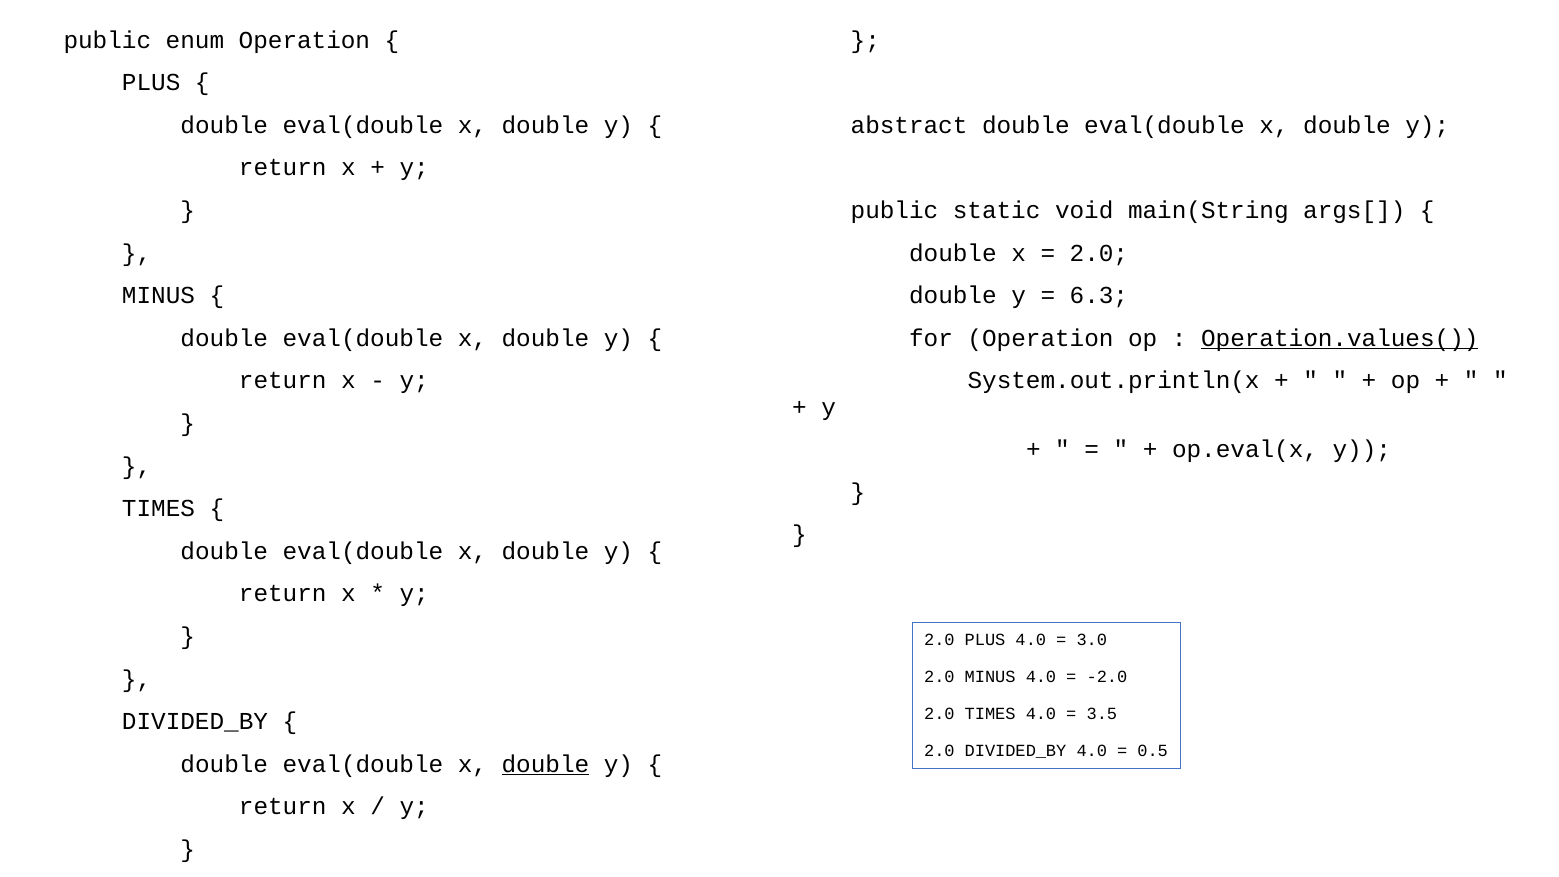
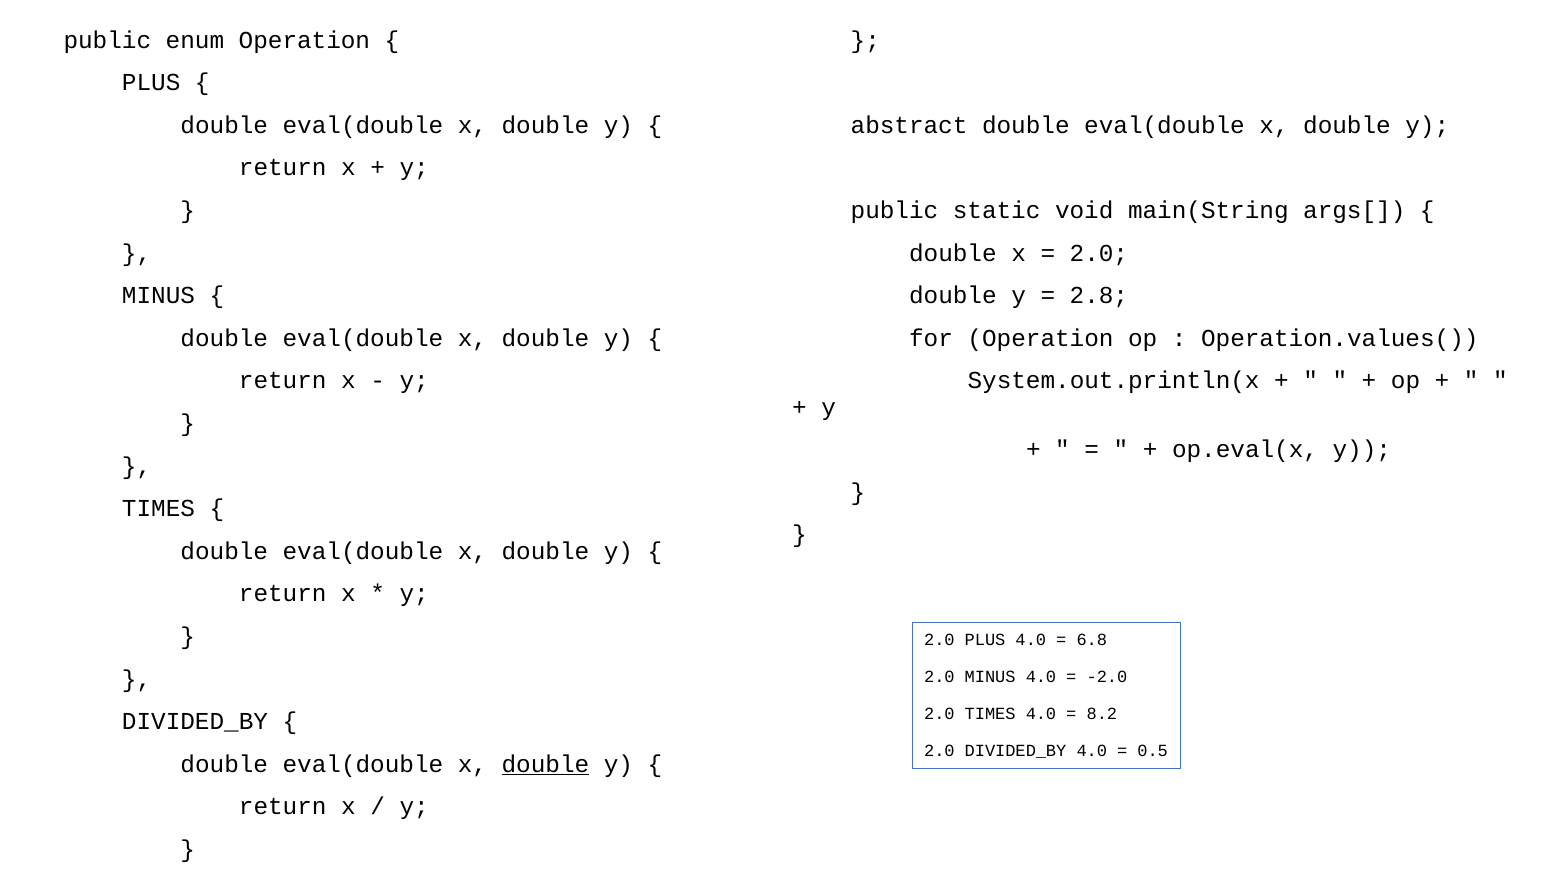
6.3: 6.3 -> 2.8
Operation.values( underline: present -> none
3.0: 3.0 -> 6.8
3.5: 3.5 -> 8.2
